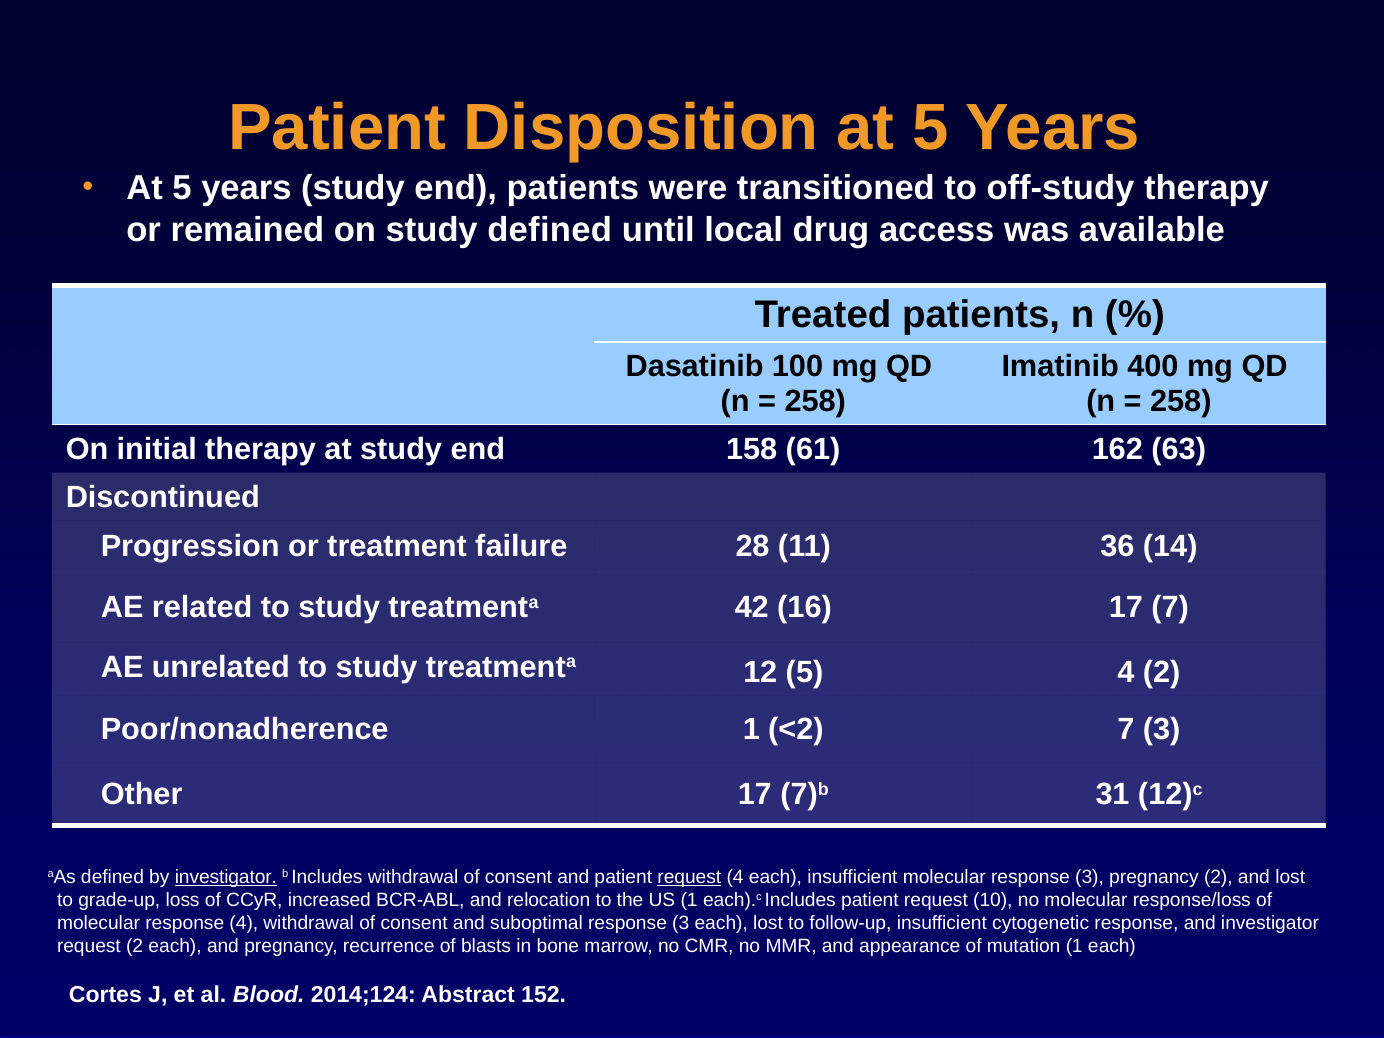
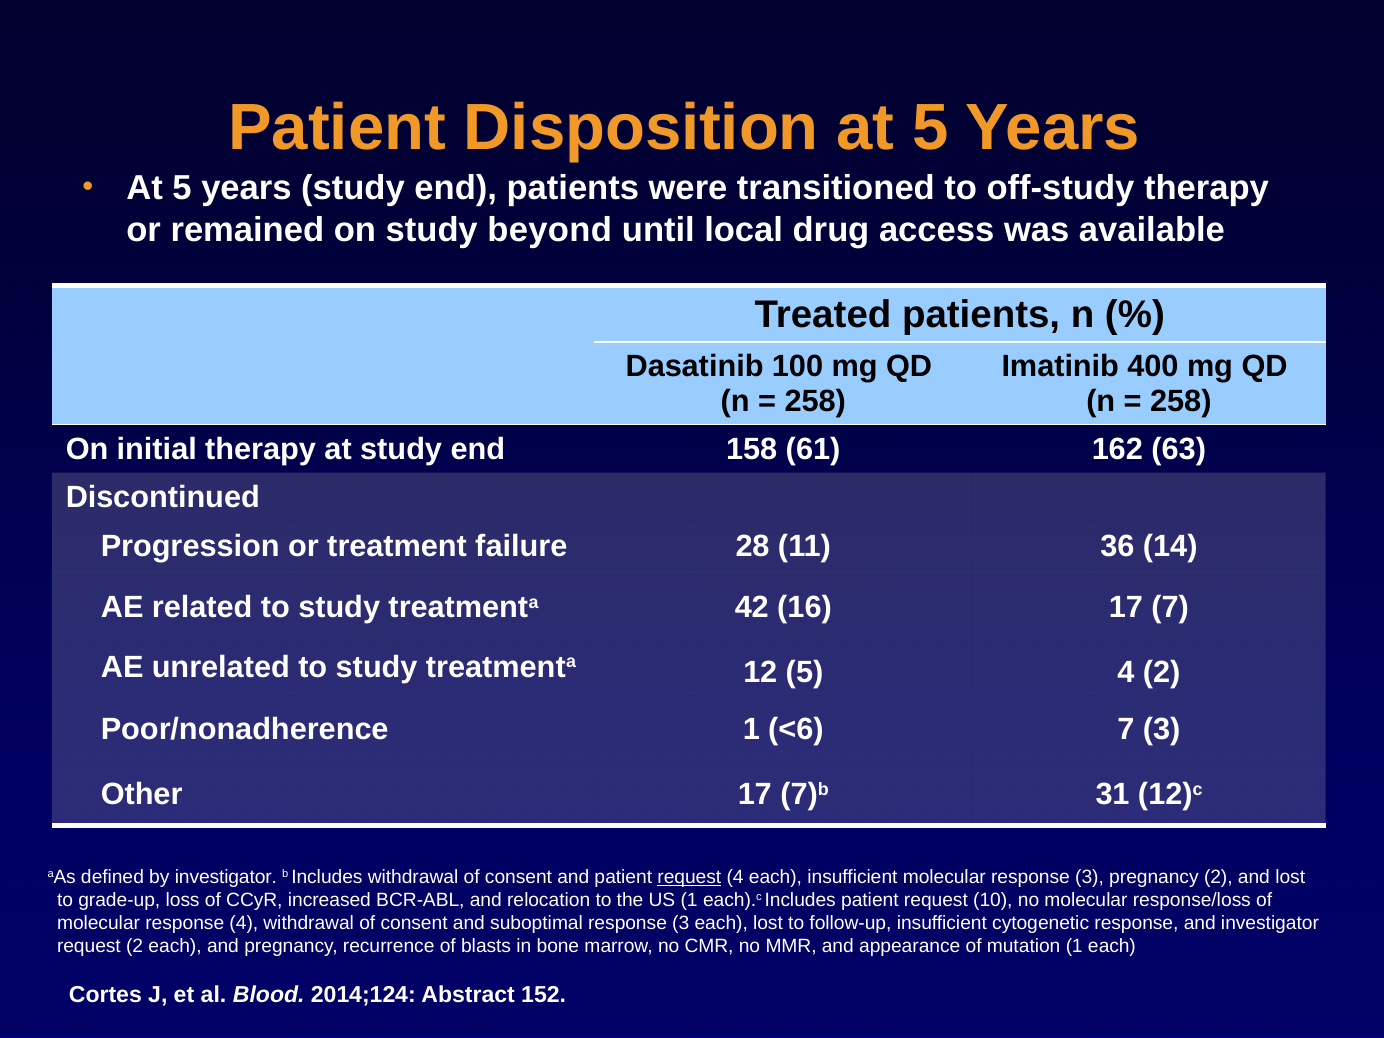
study defined: defined -> beyond
<2: <2 -> <6
investigator at (226, 877) underline: present -> none
